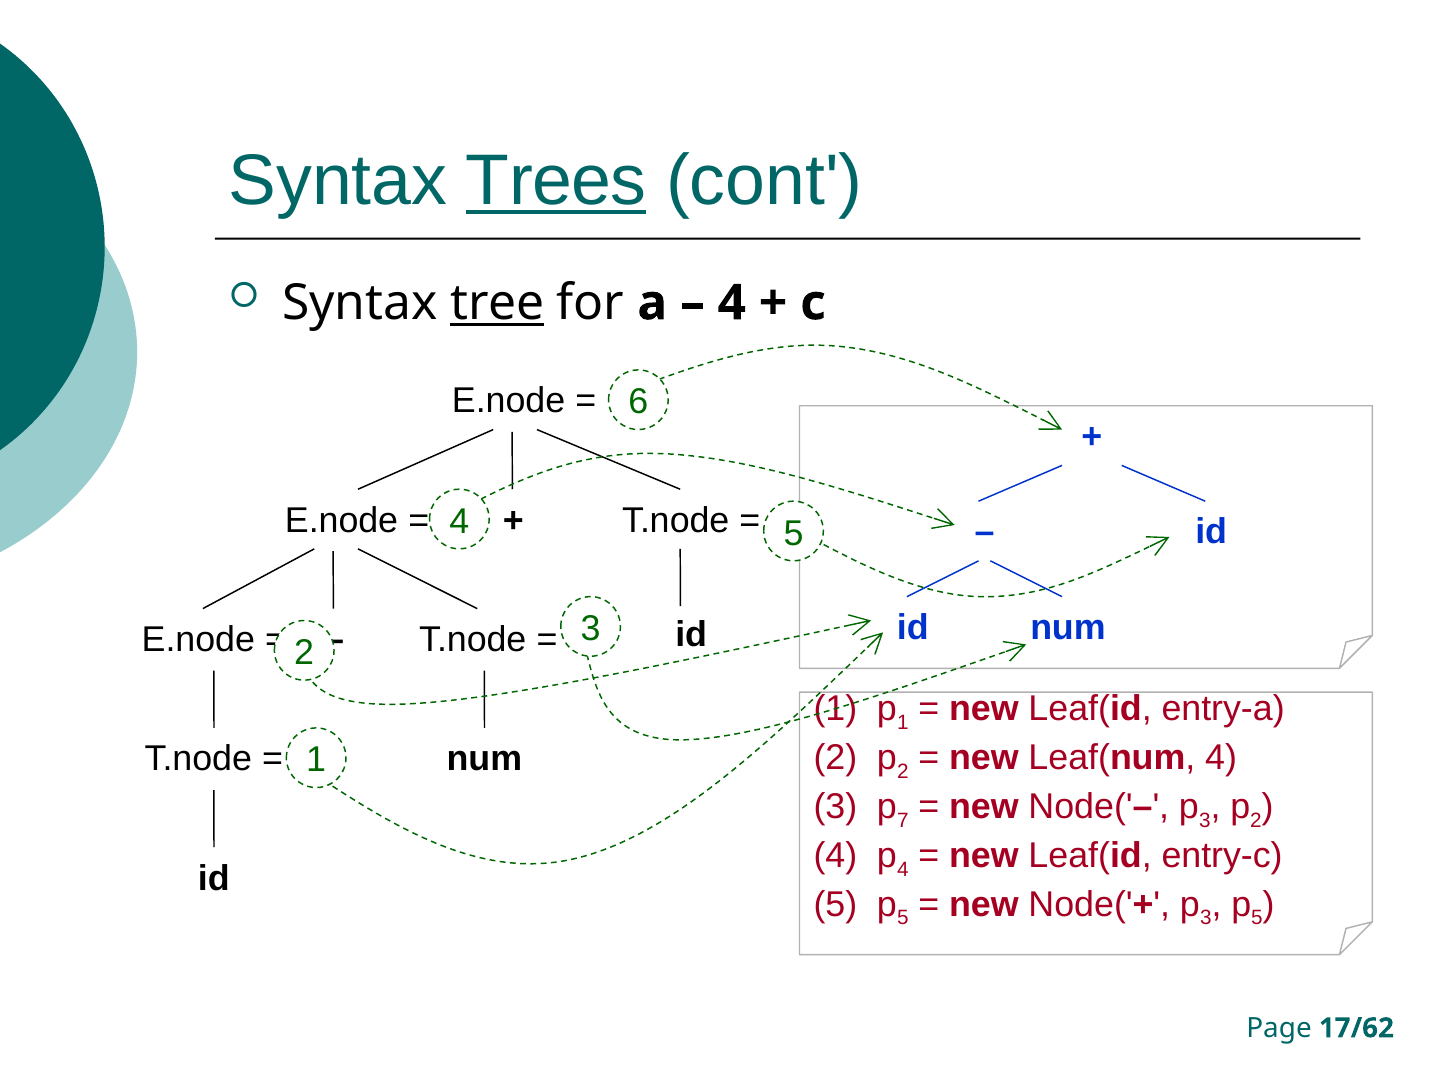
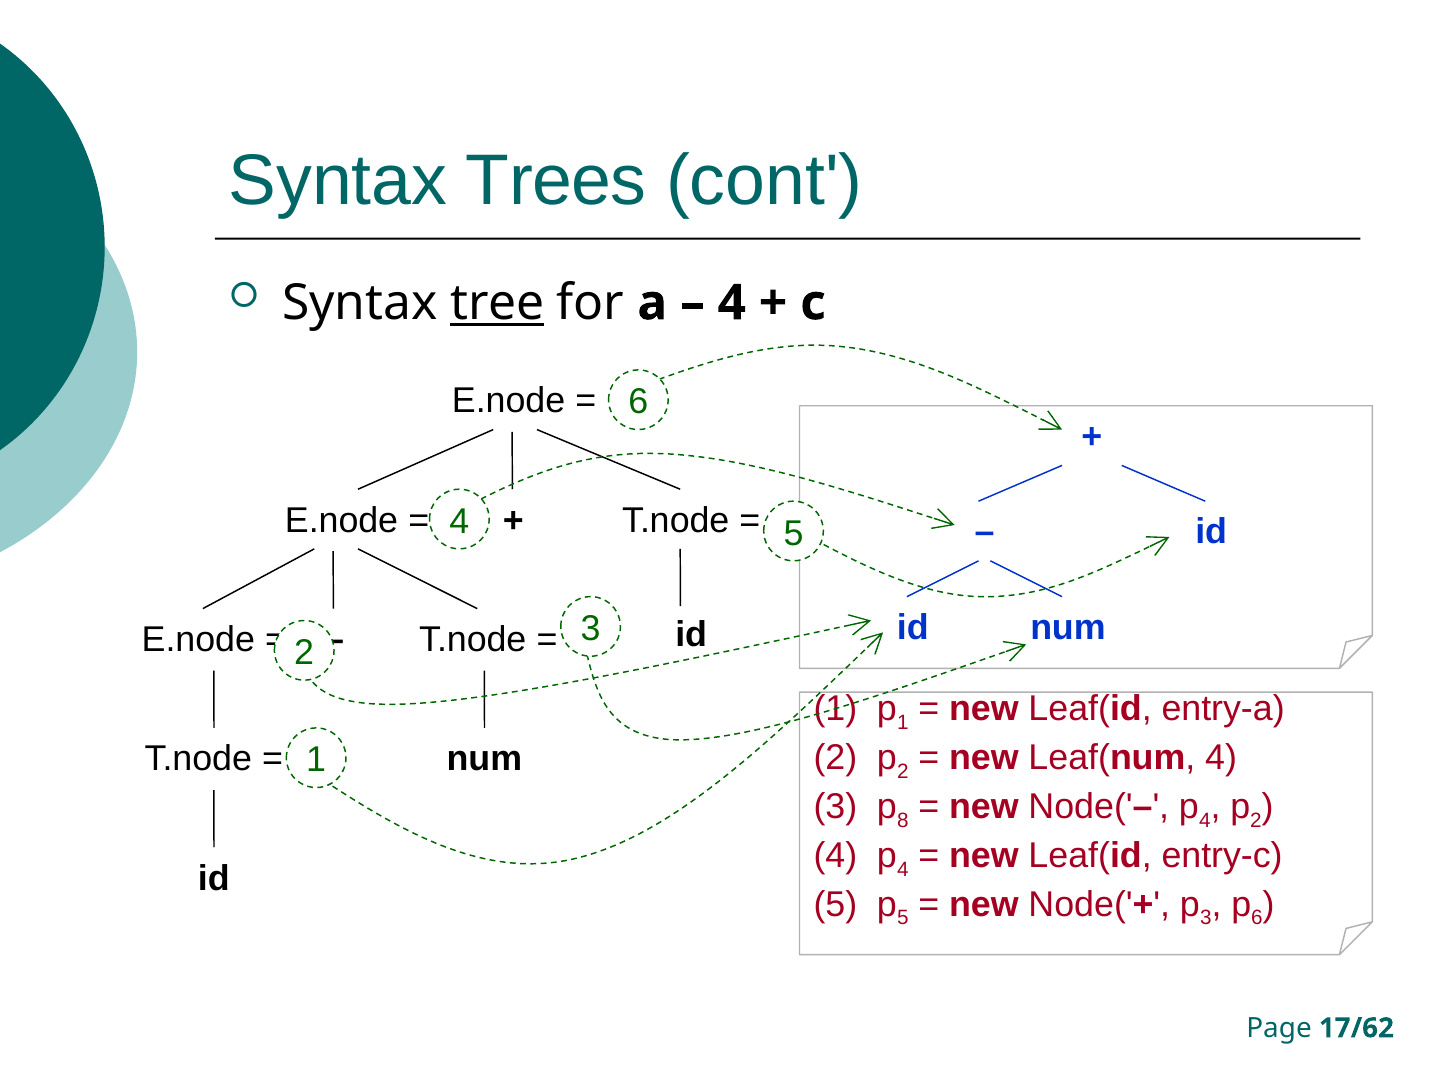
Trees underline: present -> none
7: 7 -> 8
3 at (1205, 821): 3 -> 4
5 at (1257, 918): 5 -> 6
